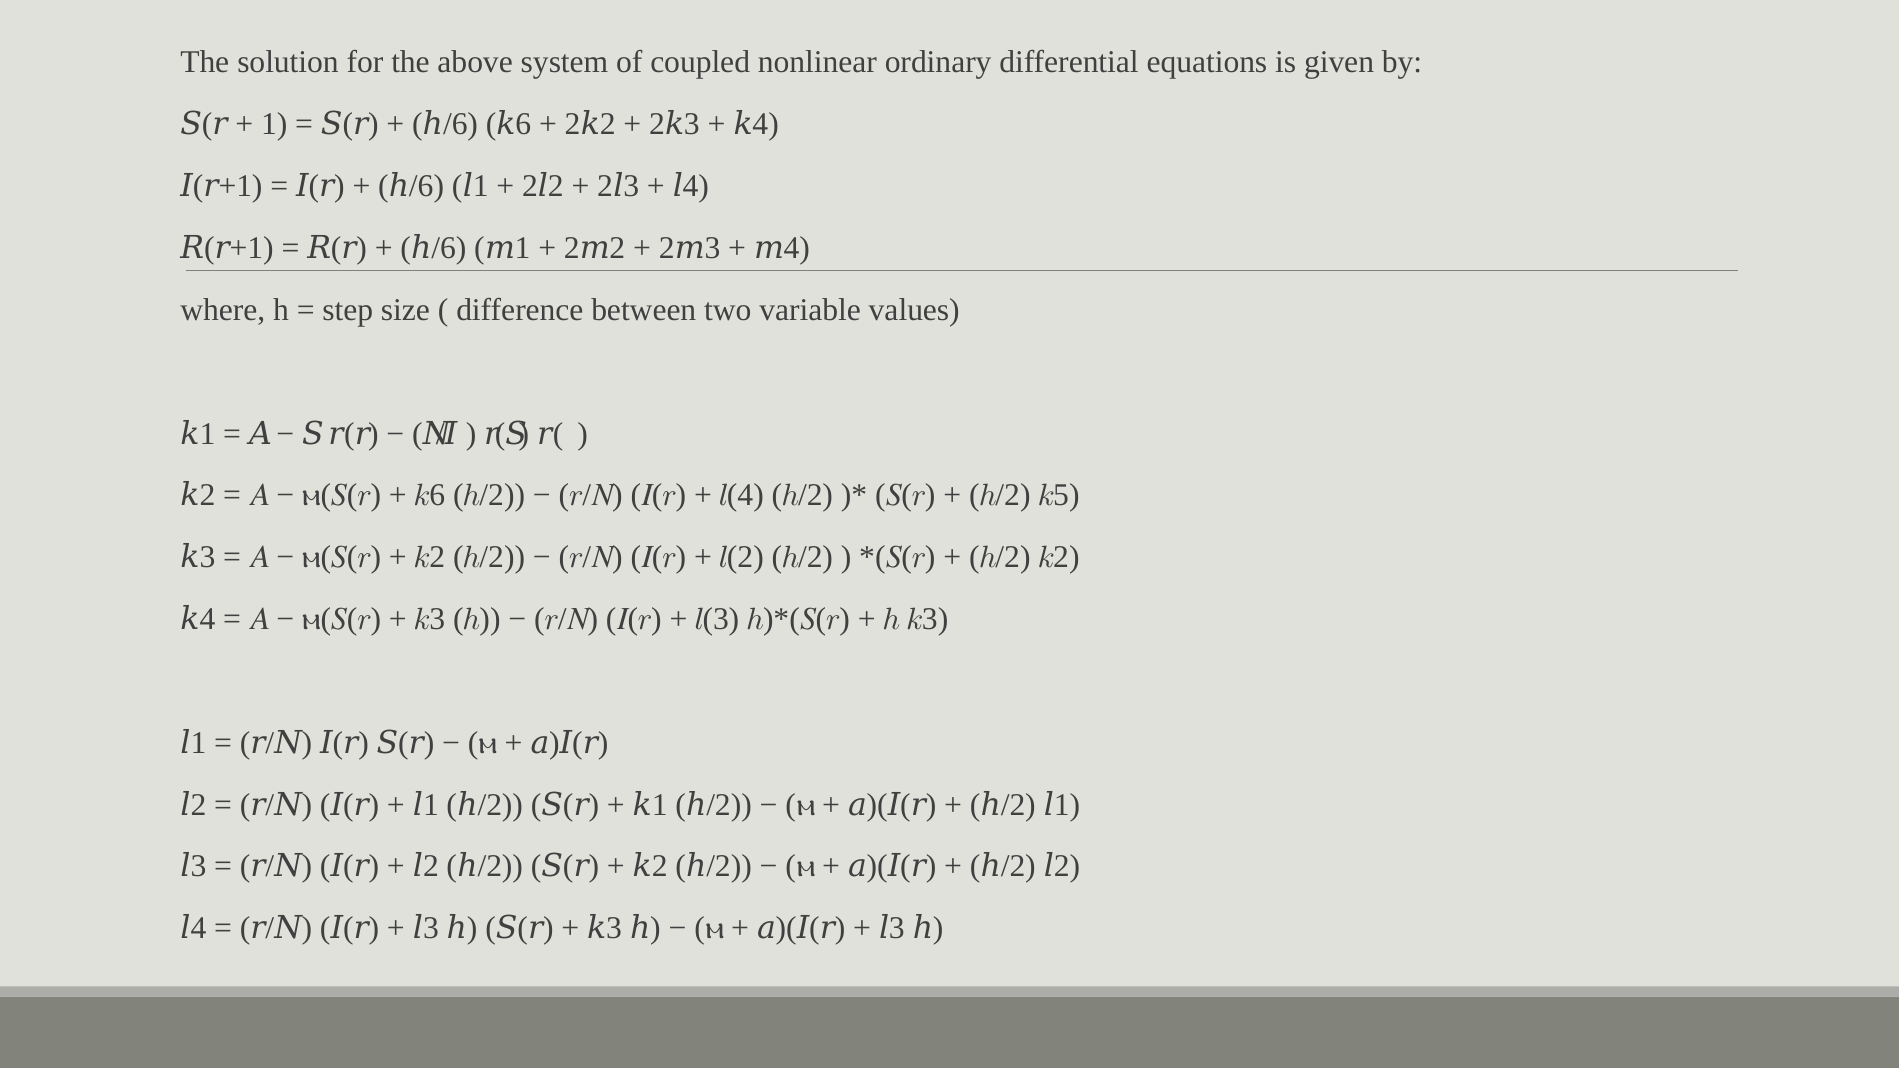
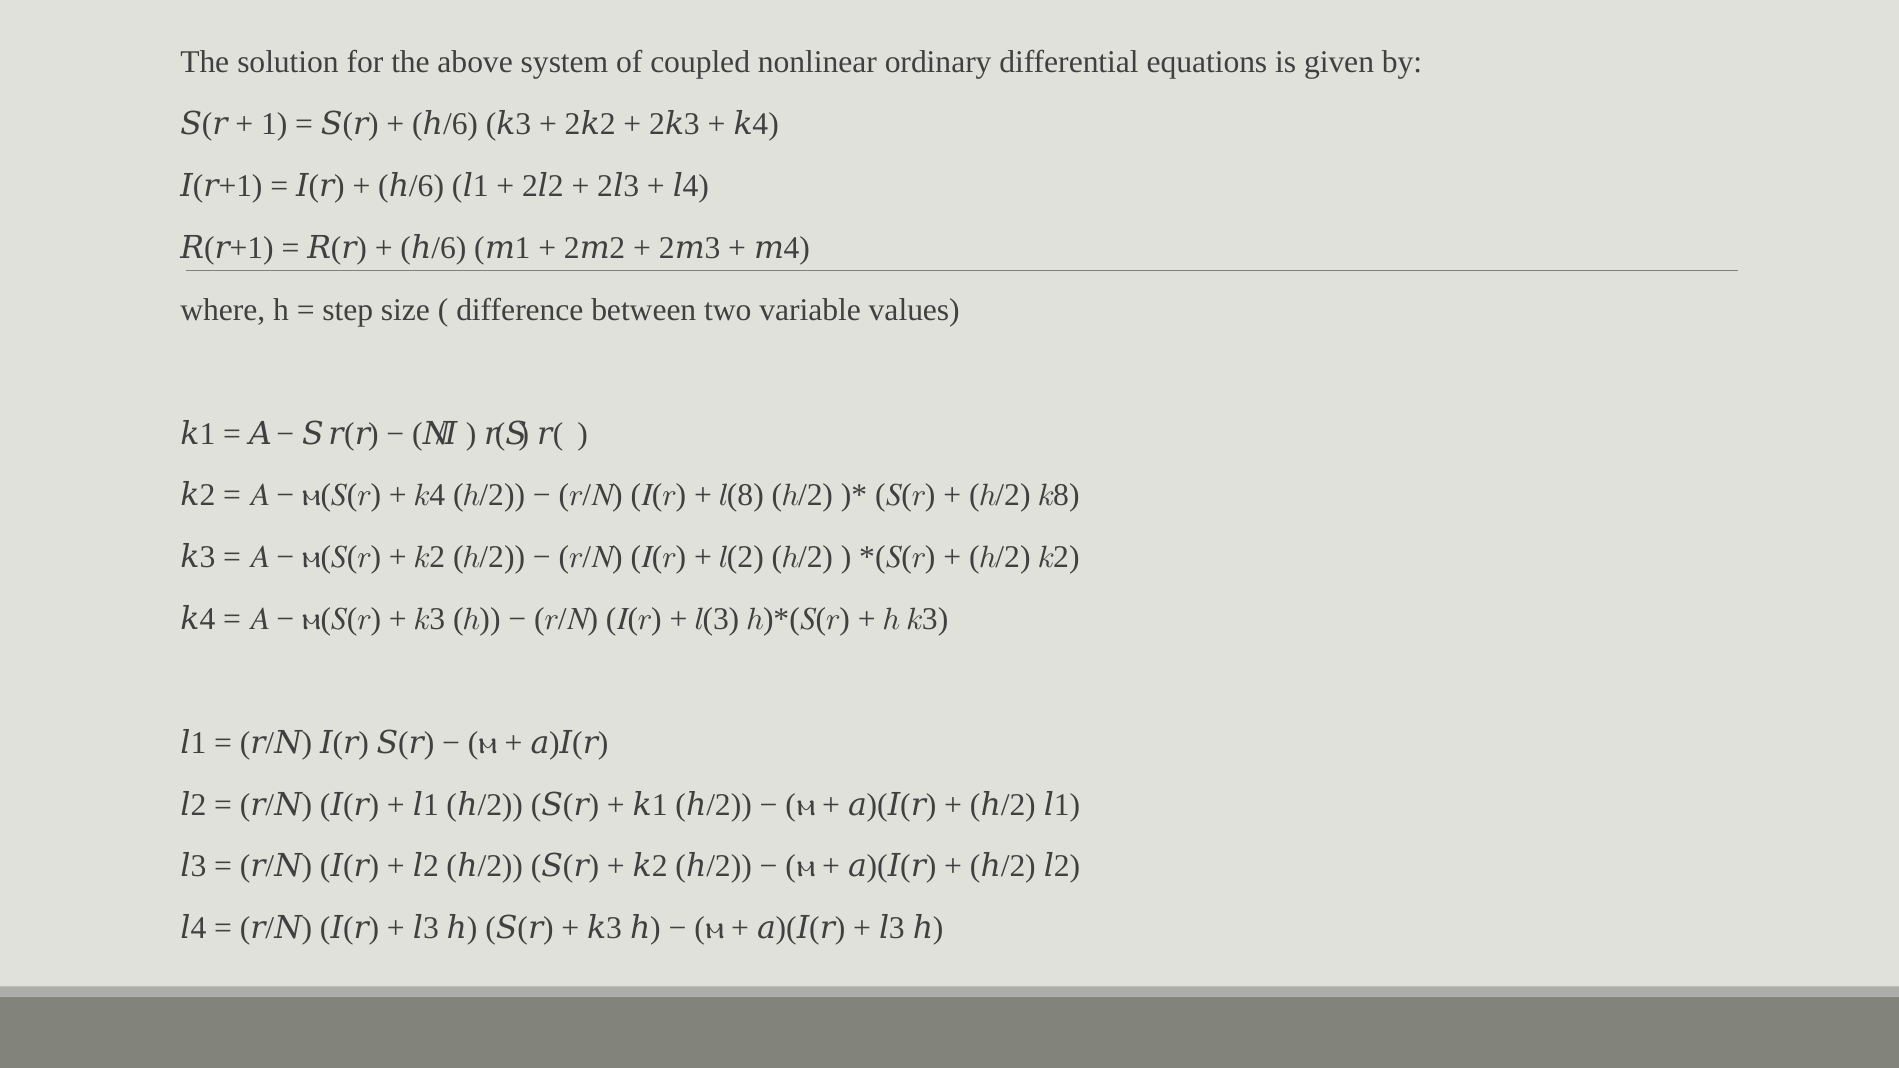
6 at (523, 124): 6 -> 3
6 at (437, 496): 6 -> 4
4 at (745, 496): 4 -> 8
5 at (1066, 496): 5 -> 8
